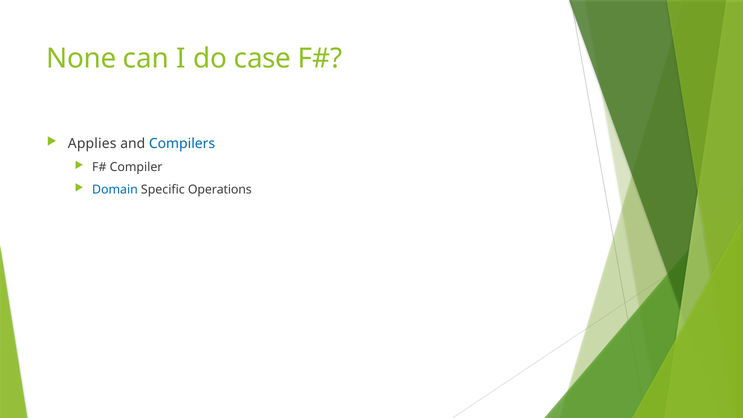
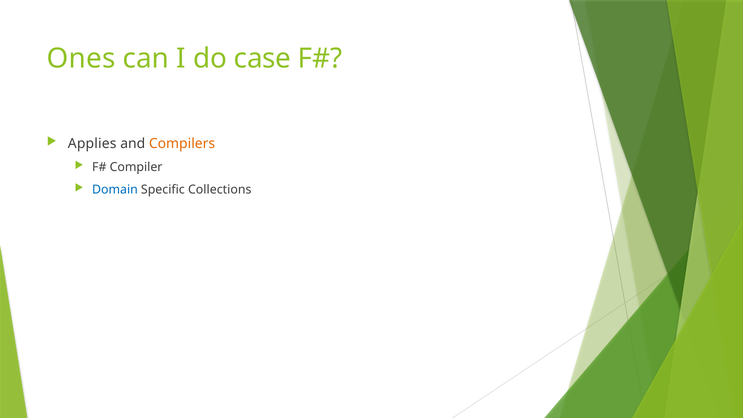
None: None -> Ones
Compilers colour: blue -> orange
Operations: Operations -> Collections
